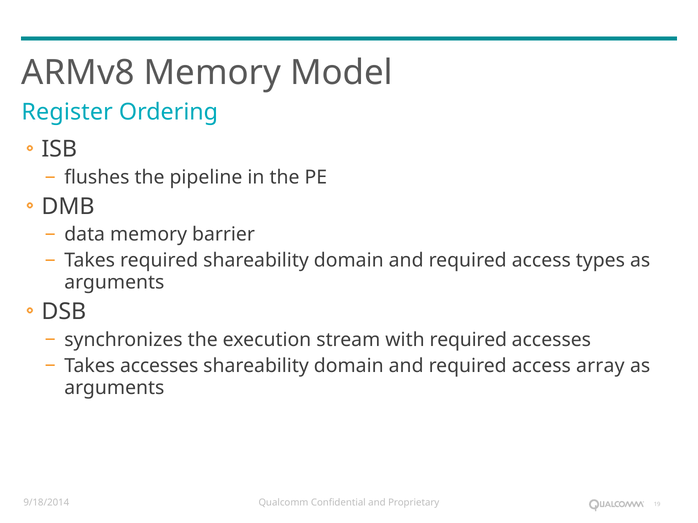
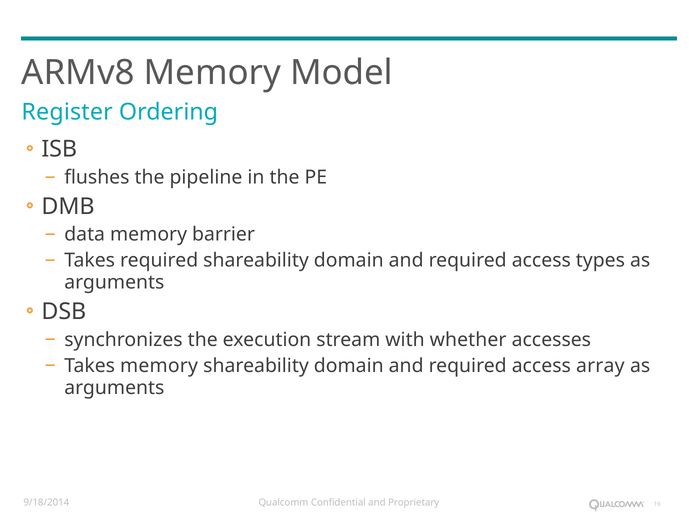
with required: required -> whether
Takes accesses: accesses -> memory
